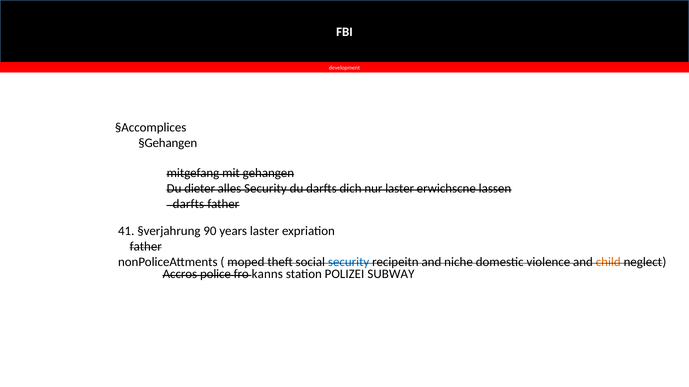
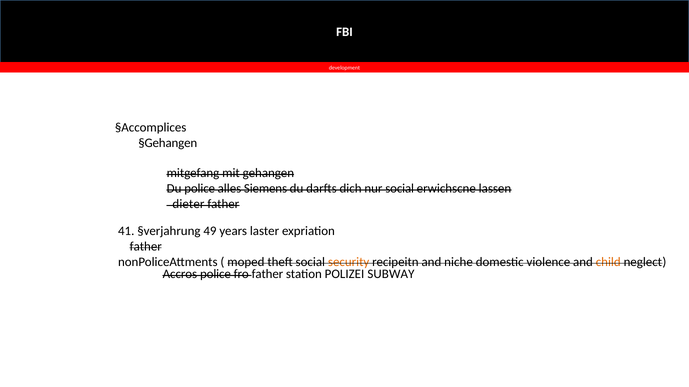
Du dieter: dieter -> police
alles Security: Security -> Siemens
nur laster: laster -> social
darfts at (188, 204): darfts -> dieter
90: 90 -> 49
security at (349, 262) colour: blue -> orange
fro kanns: kanns -> father
